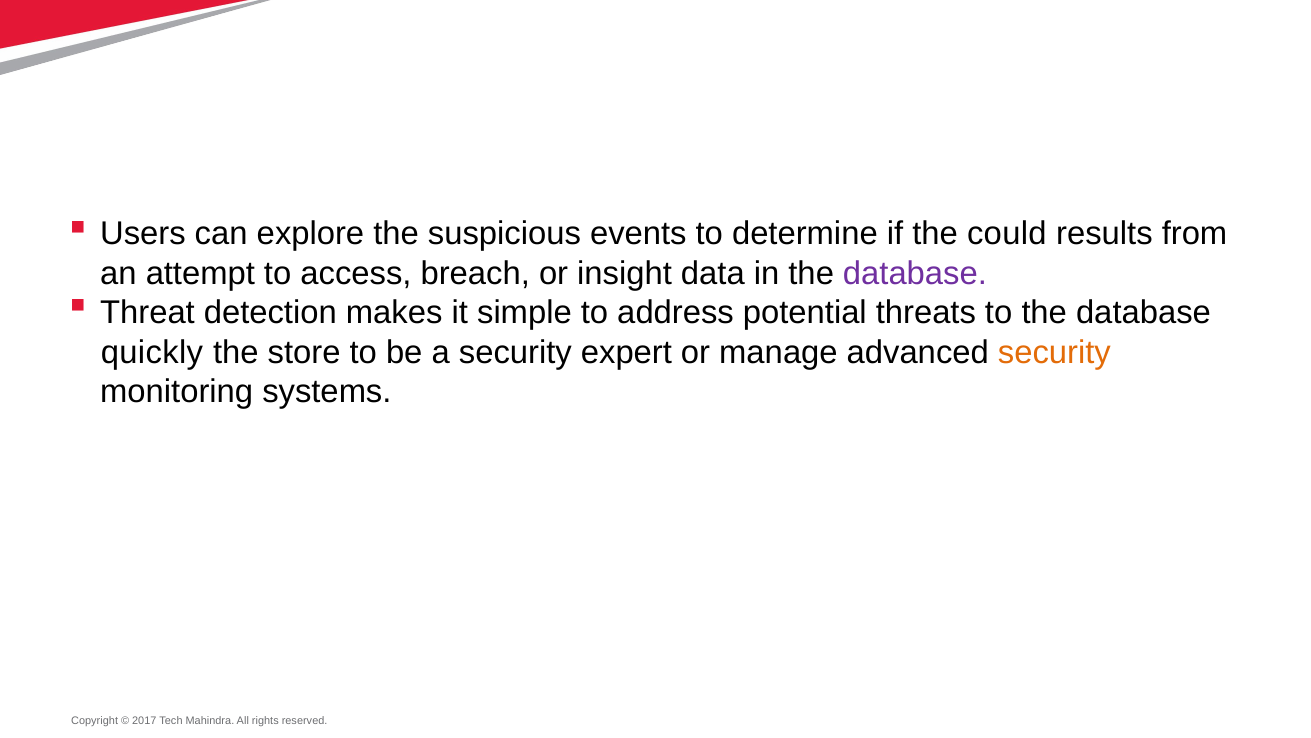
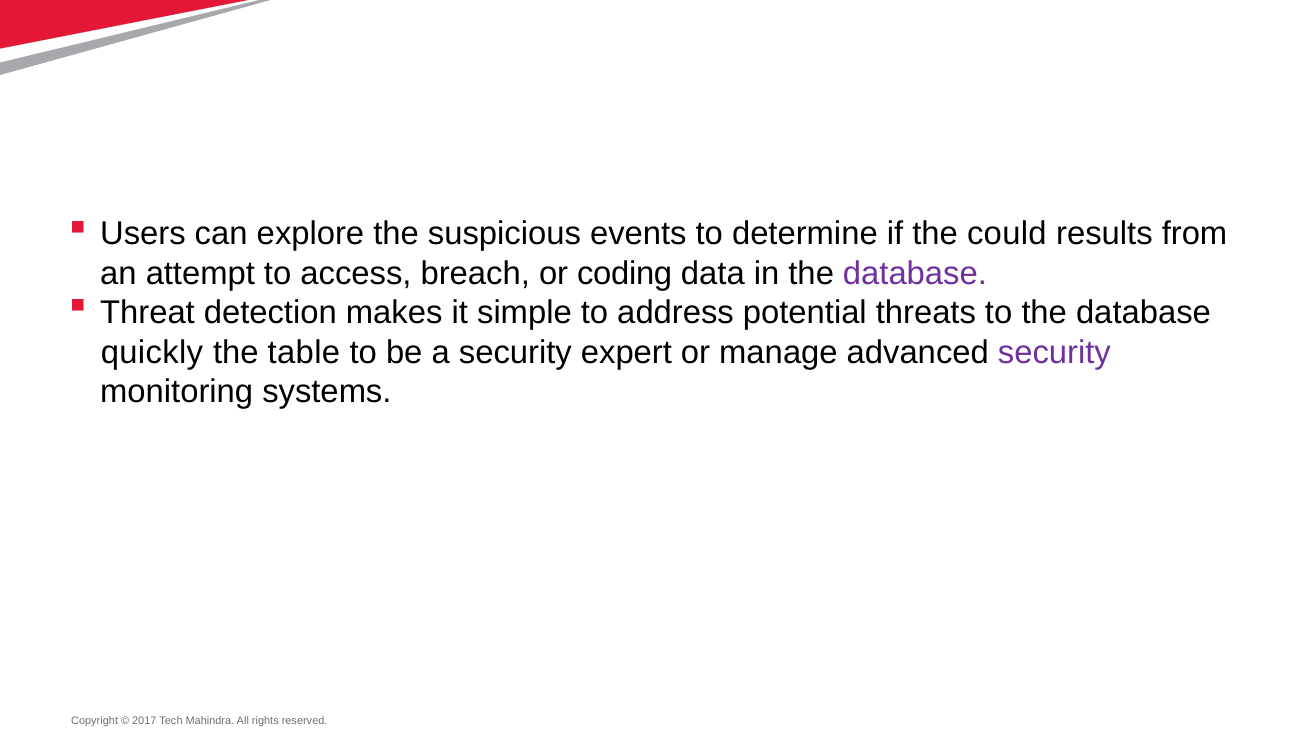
insight: insight -> coding
store: store -> table
security at (1054, 352) colour: orange -> purple
